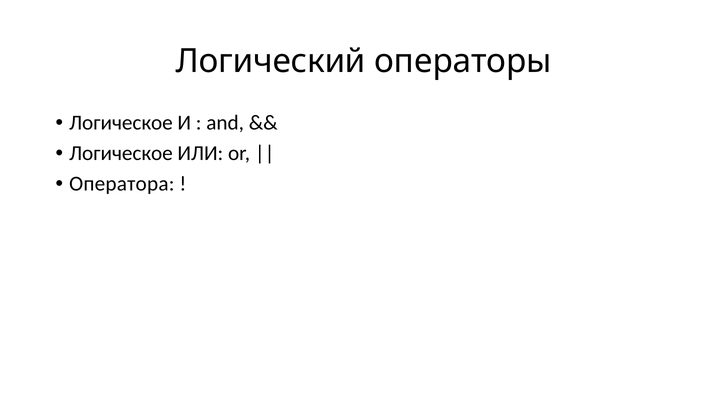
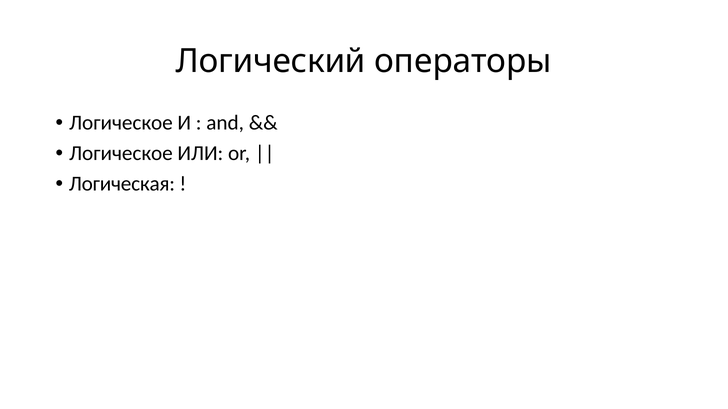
Оператора: Оператора -> Логическая
